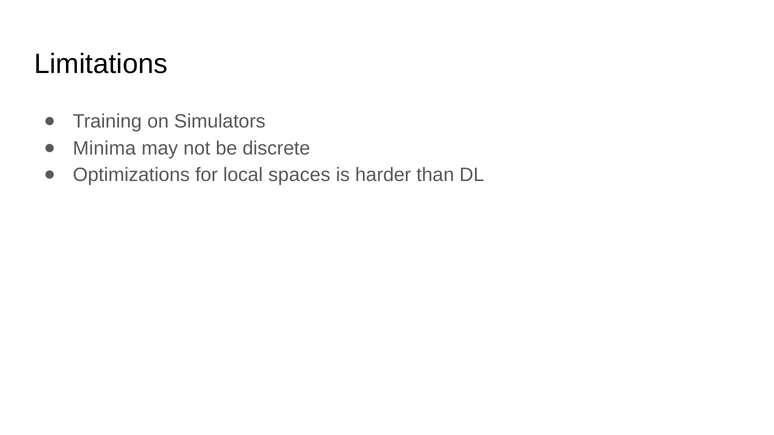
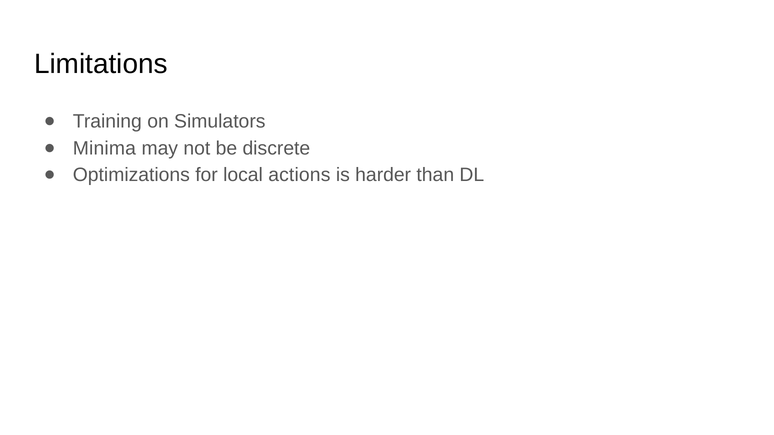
spaces: spaces -> actions
